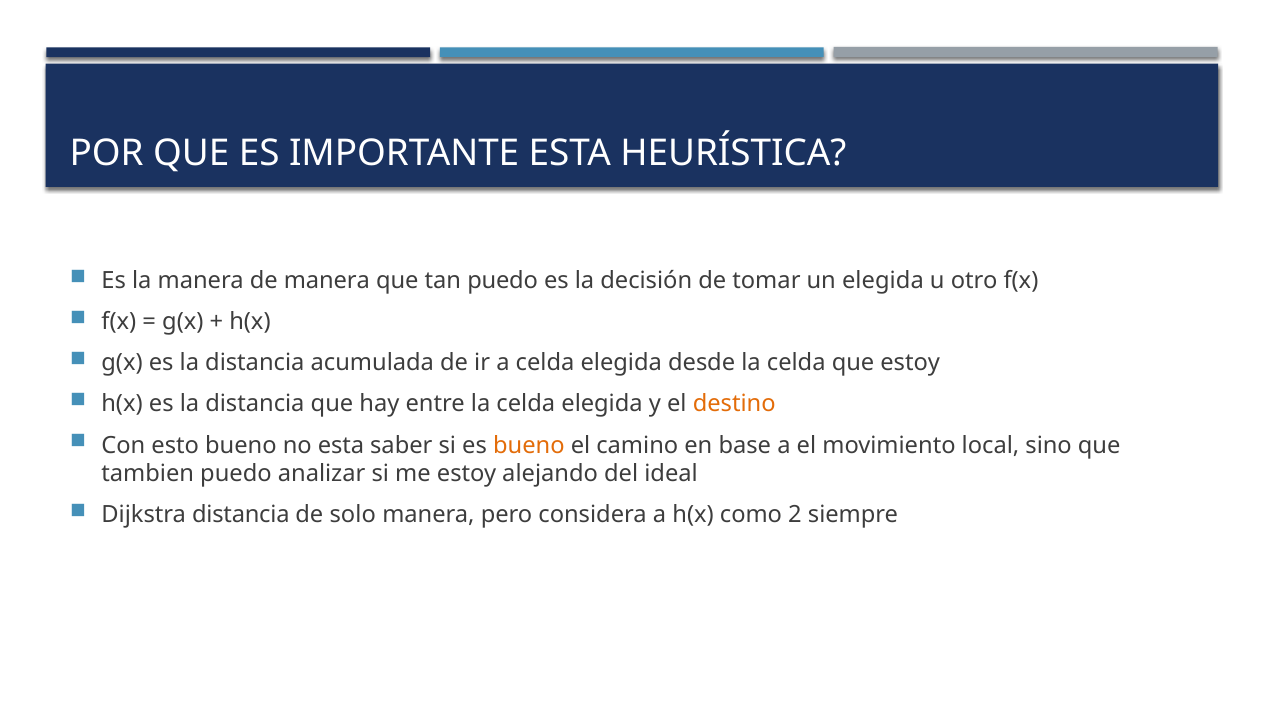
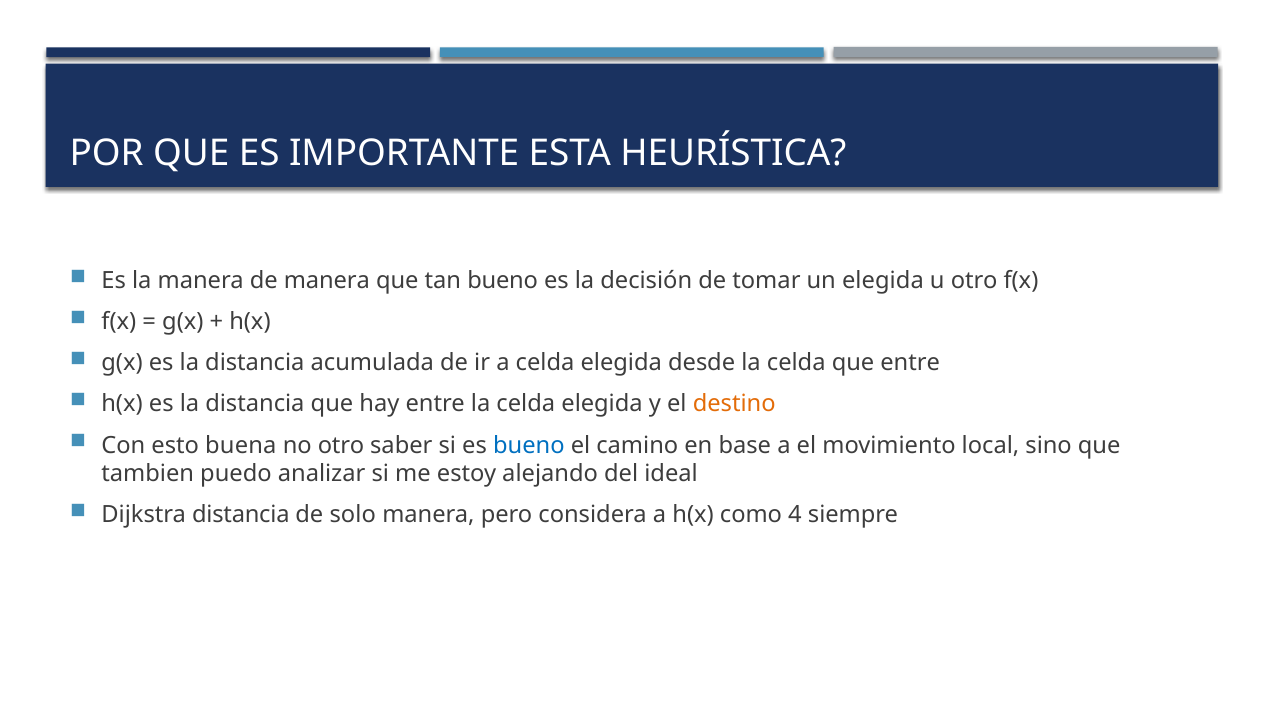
tan puedo: puedo -> bueno
que estoy: estoy -> entre
esto bueno: bueno -> buena
no esta: esta -> otro
bueno at (529, 445) colour: orange -> blue
2: 2 -> 4
